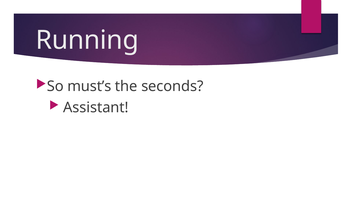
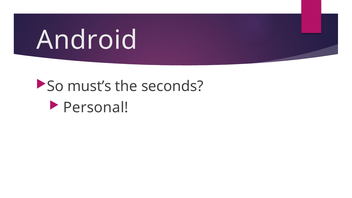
Running: Running -> Android
Assistant: Assistant -> Personal
